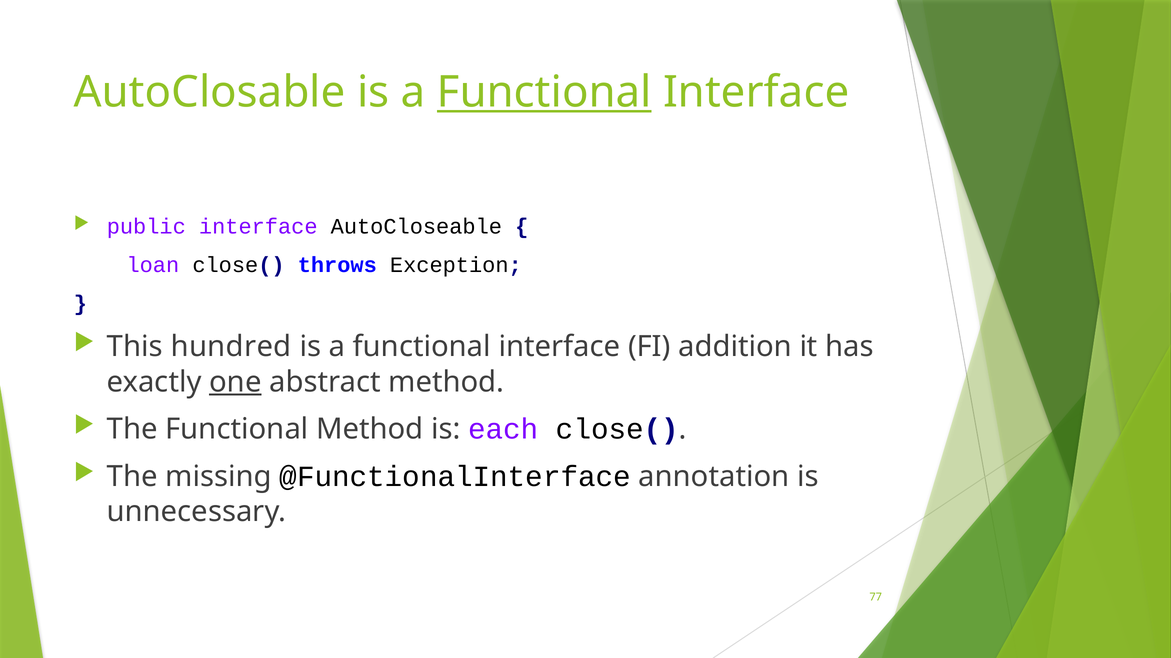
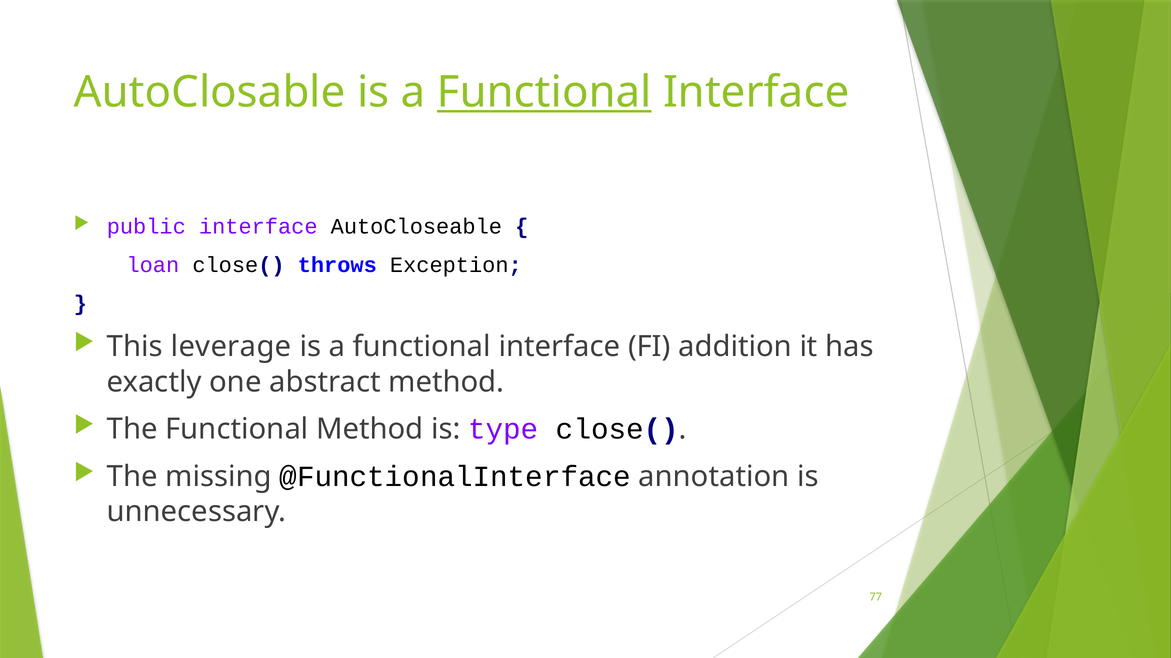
hundred: hundred -> leverage
one underline: present -> none
each: each -> type
